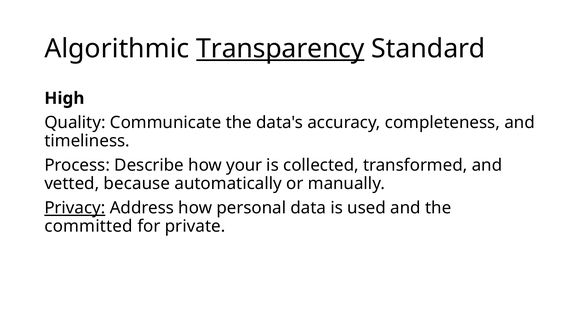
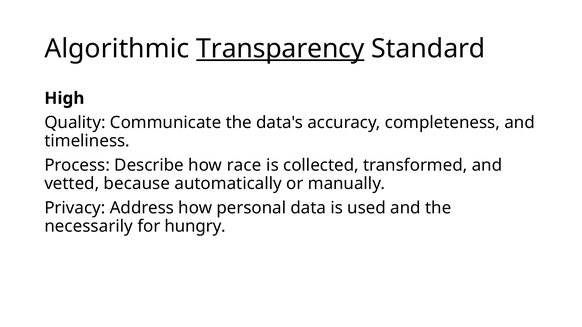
your: your -> race
Privacy underline: present -> none
committed: committed -> necessarily
private: private -> hungry
